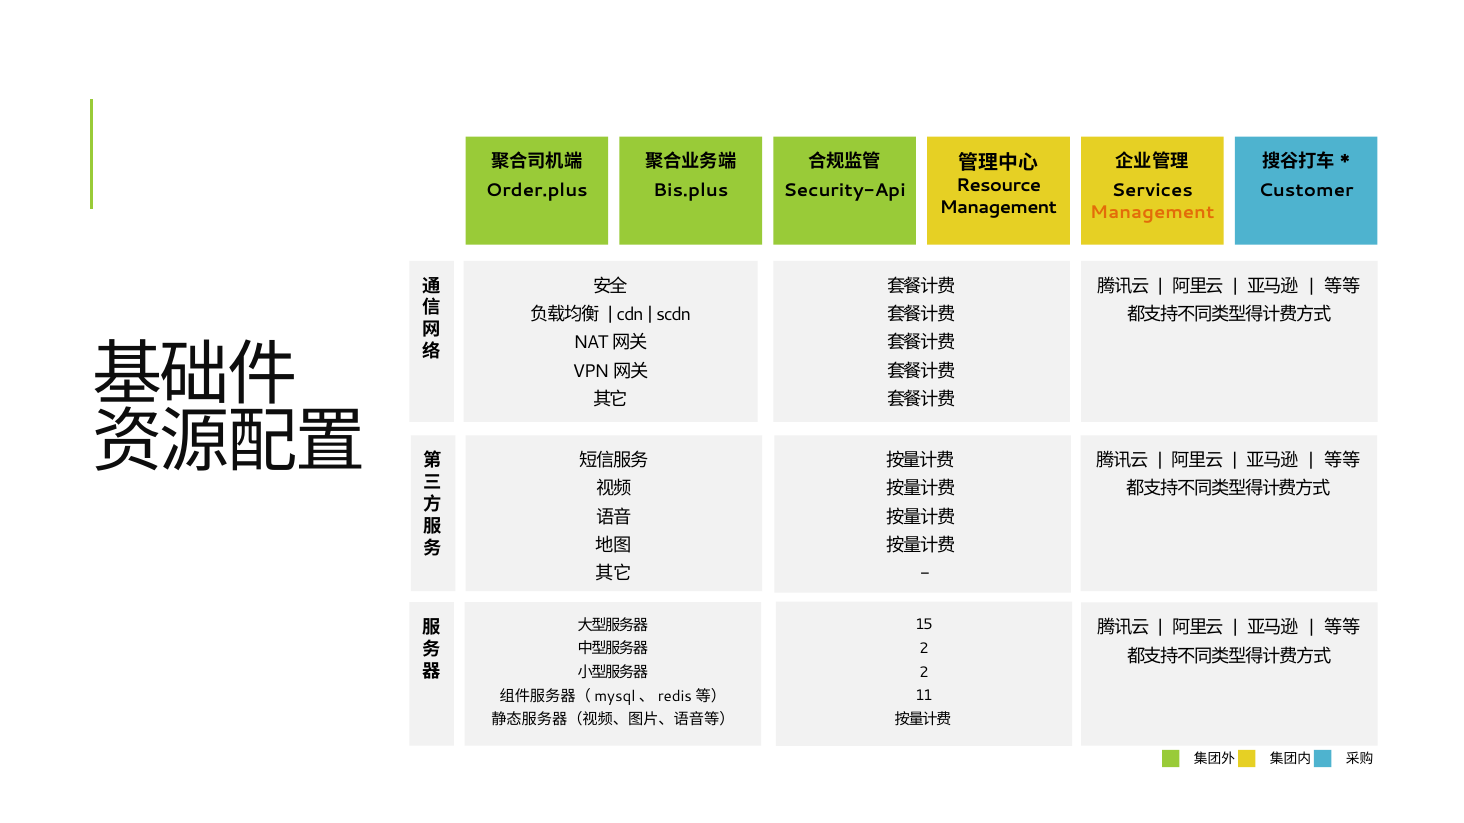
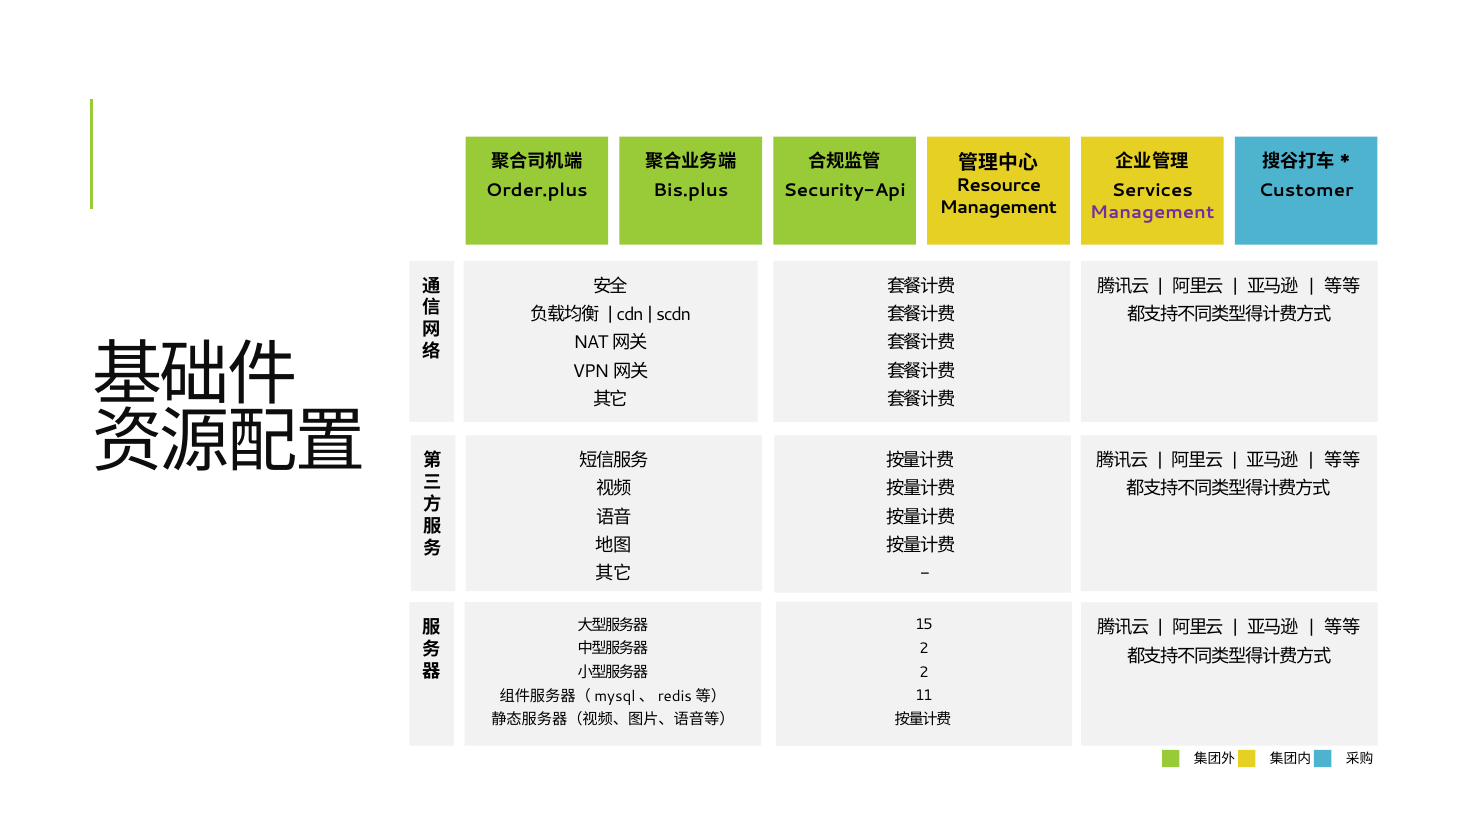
Management at (1152, 212) colour: orange -> purple
